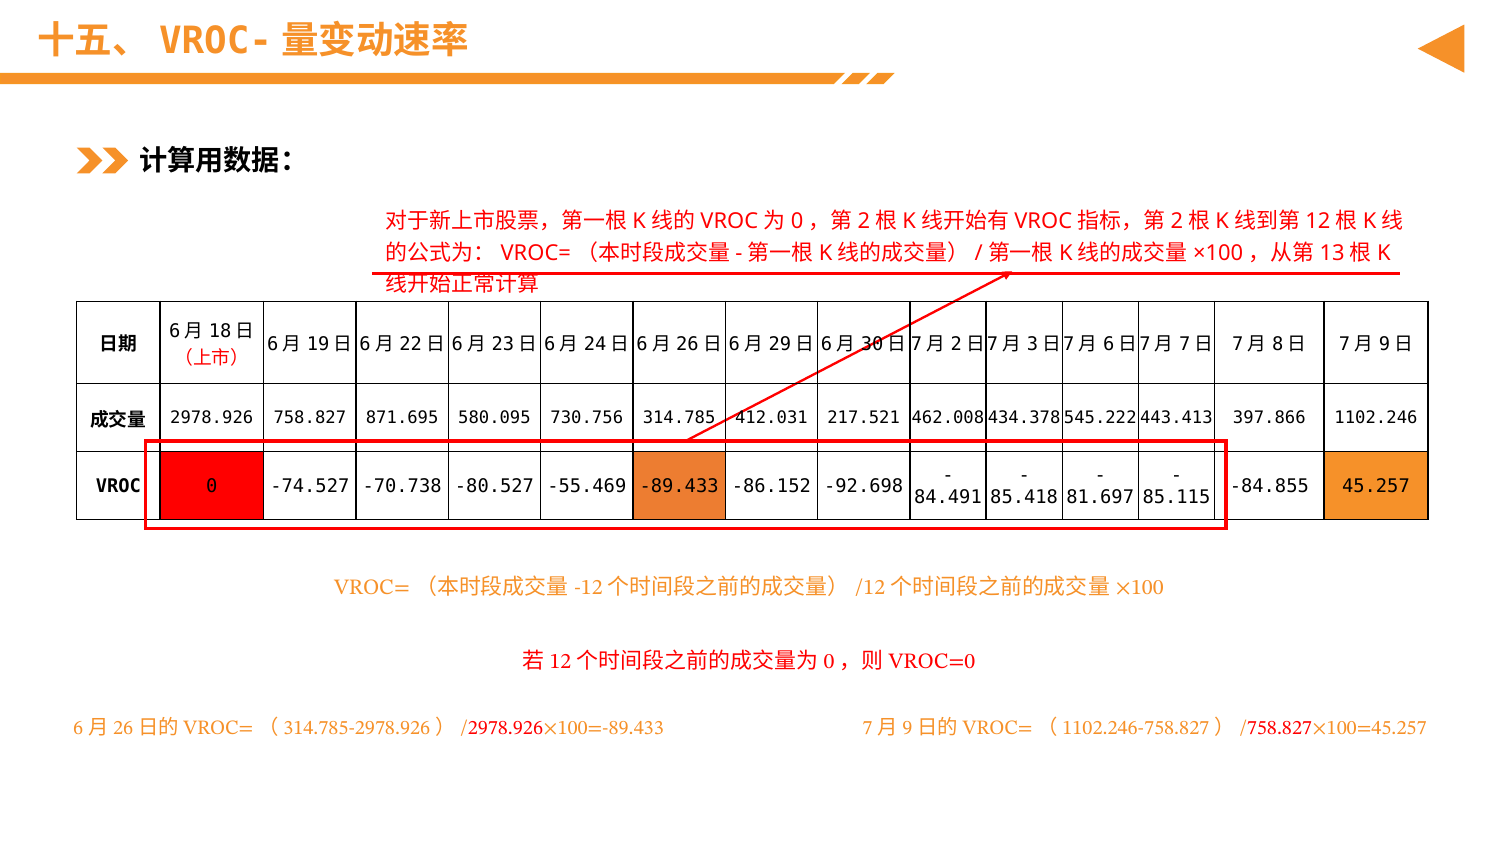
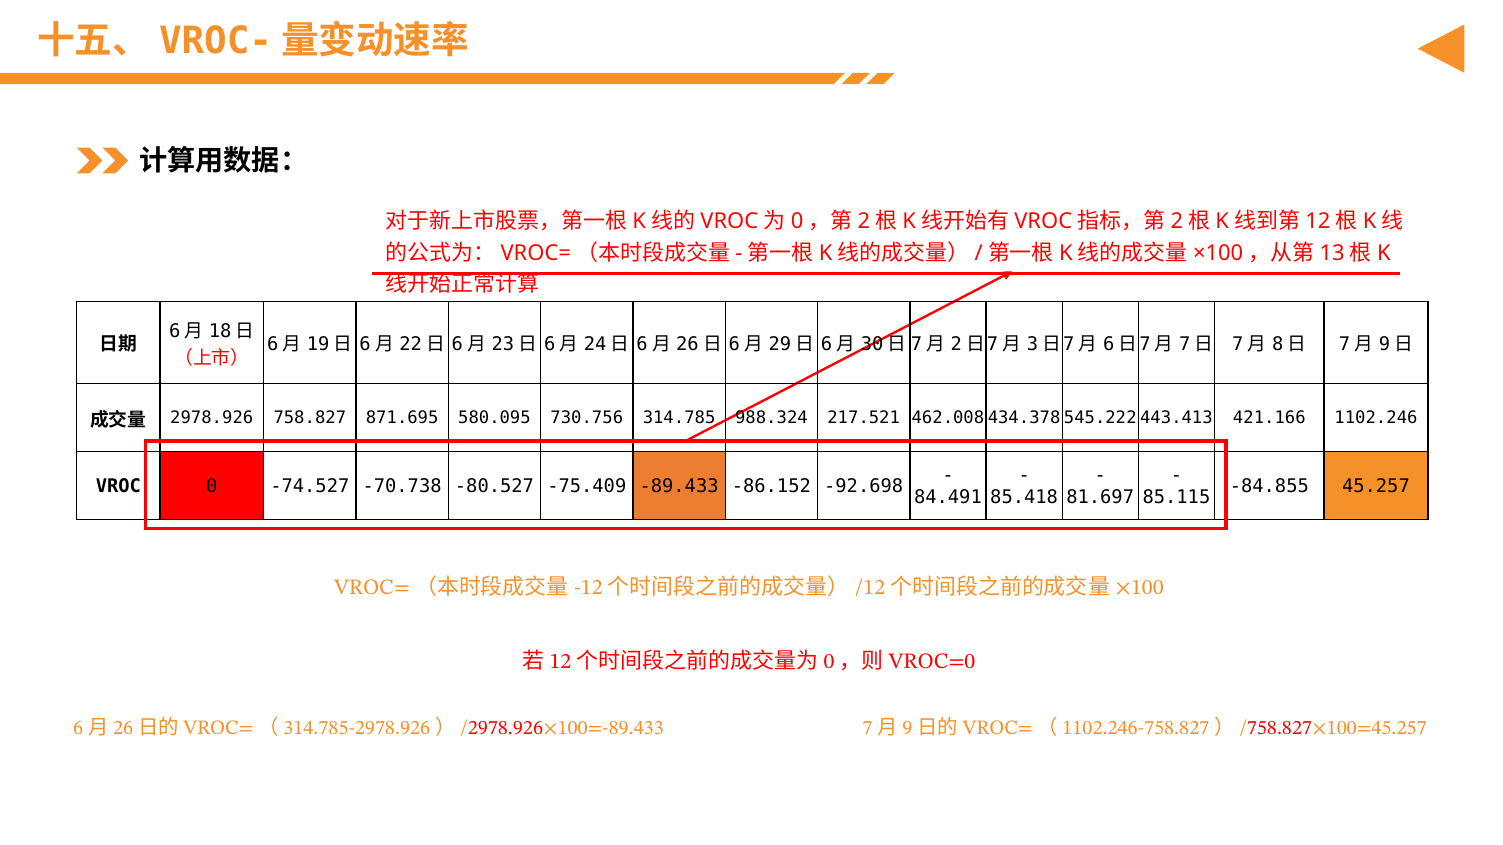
412.031: 412.031 -> 988.324
397.866: 397.866 -> 421.166
-55.469: -55.469 -> -75.409
